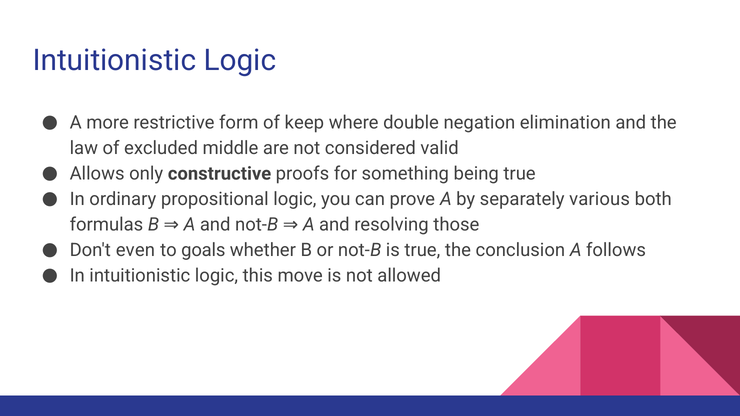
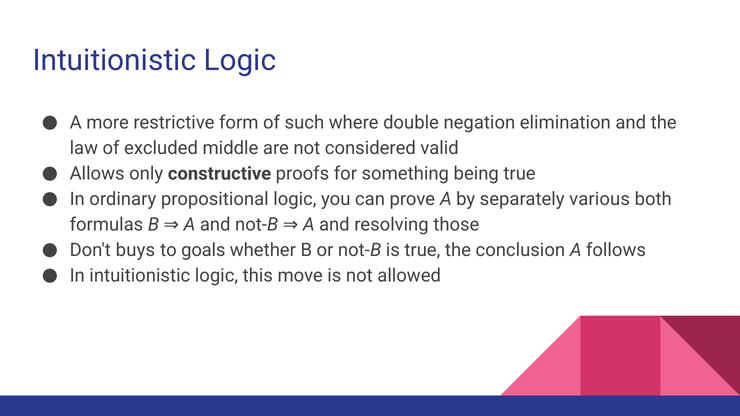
keep: keep -> such
even: even -> buys
